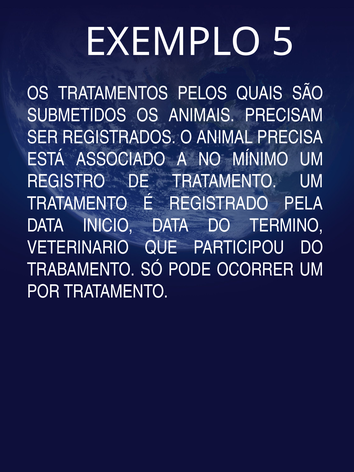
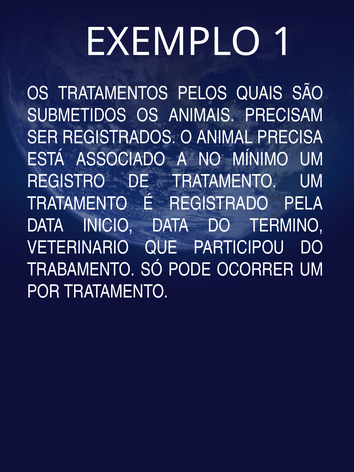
5: 5 -> 1
